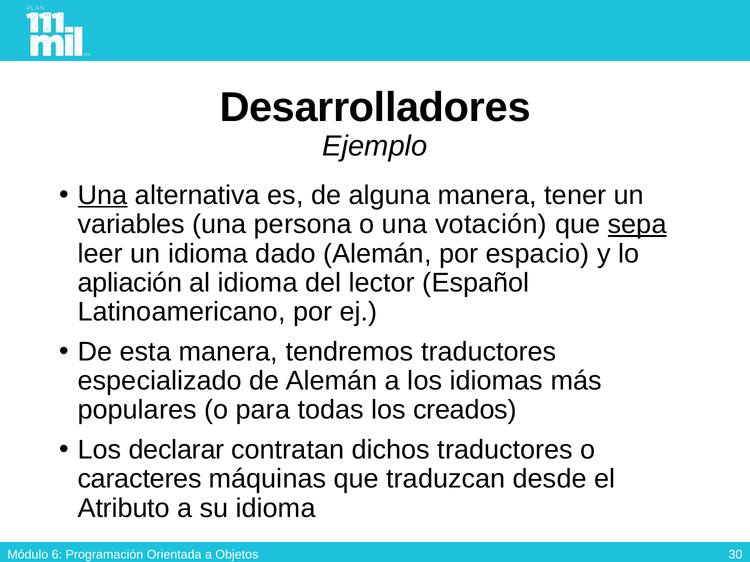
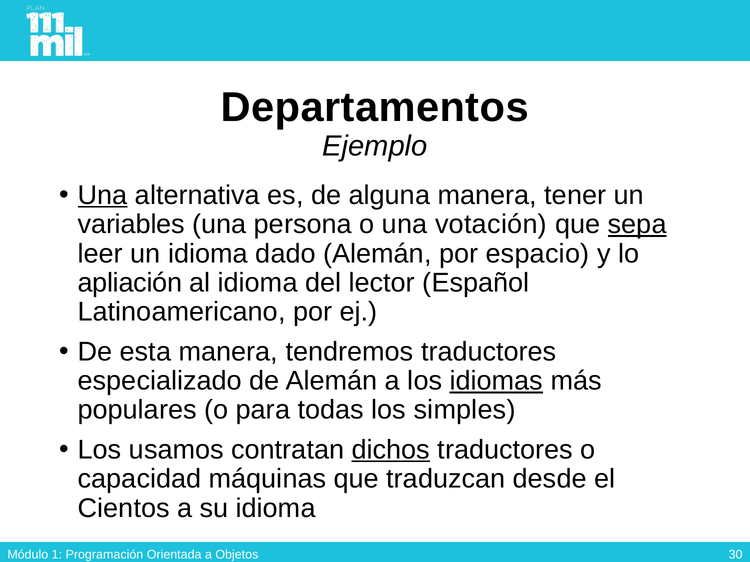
Desarrolladores: Desarrolladores -> Departamentos
idiomas underline: none -> present
creados: creados -> simples
declarar: declarar -> usamos
dichos underline: none -> present
caracteres: caracteres -> capacidad
Atributo: Atributo -> Cientos
6: 6 -> 1
